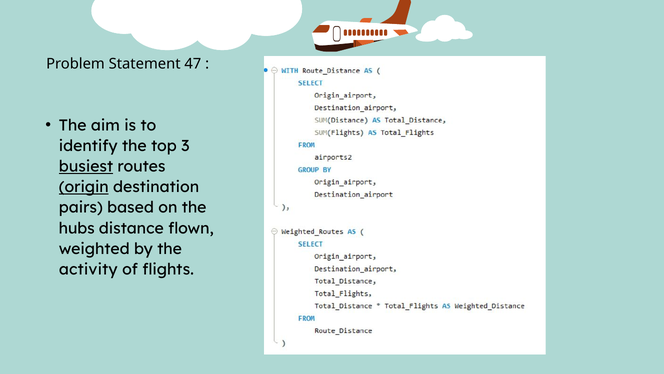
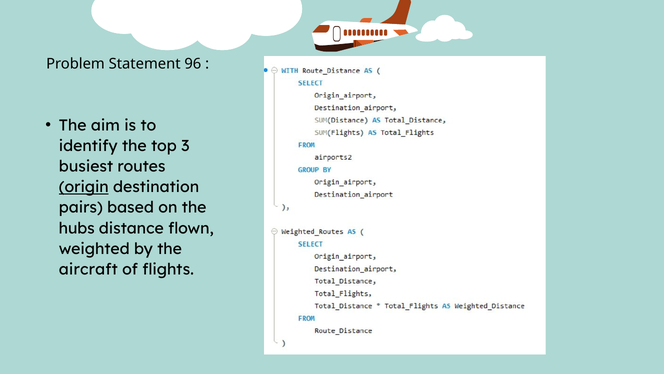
47: 47 -> 96
busiest underline: present -> none
activity: activity -> aircraft
